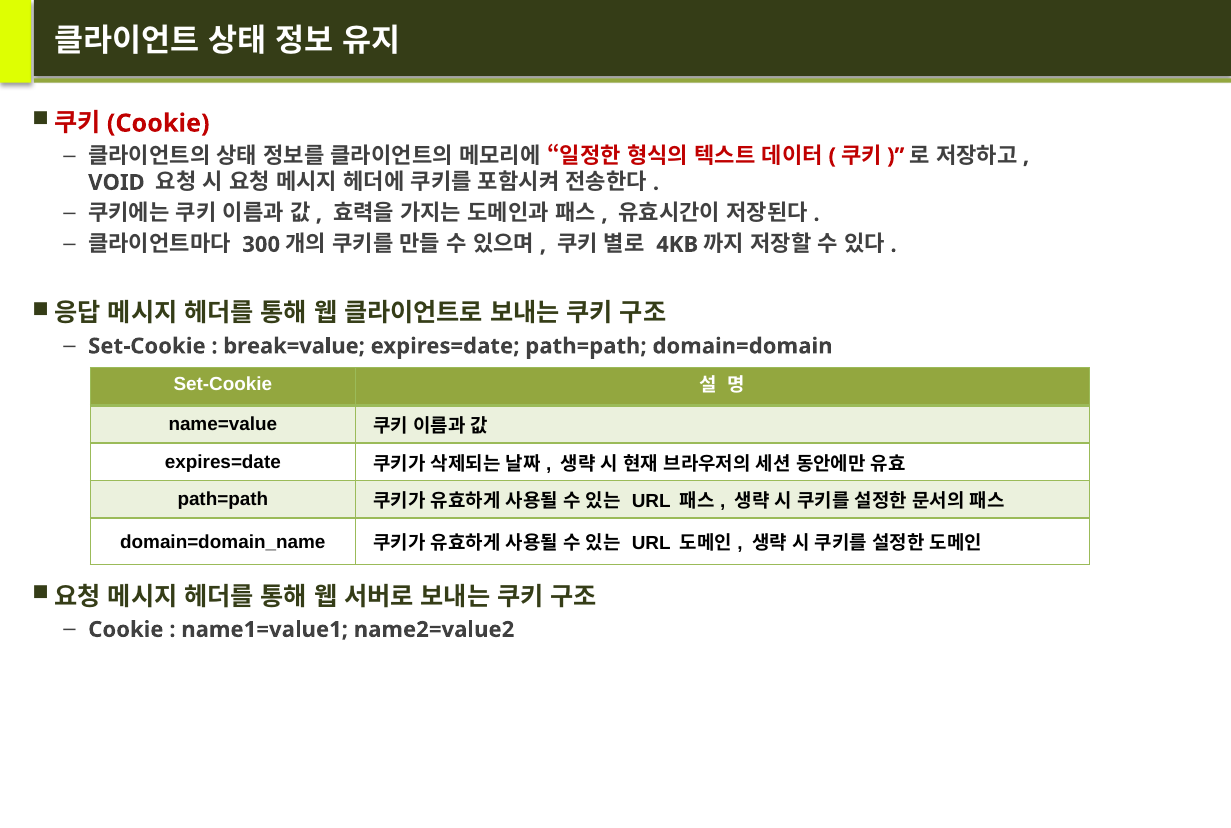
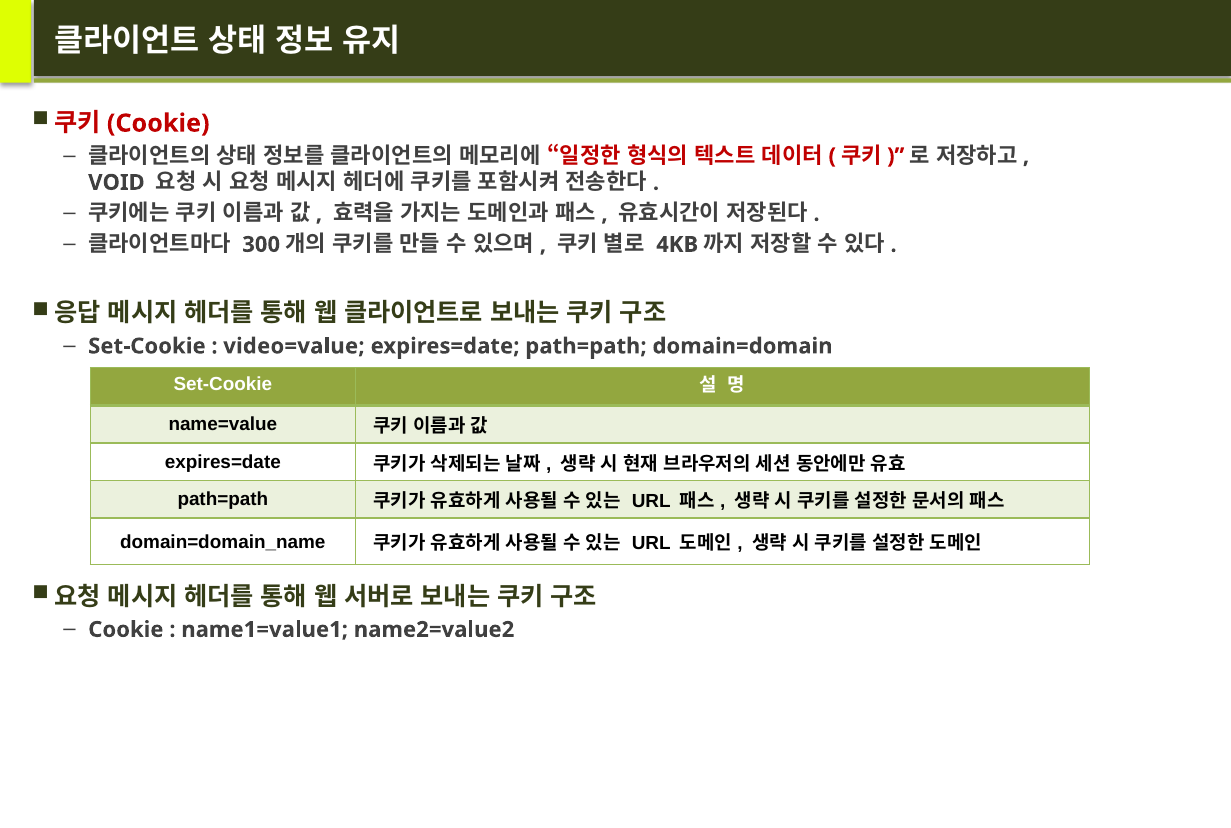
break=value: break=value -> video=value
